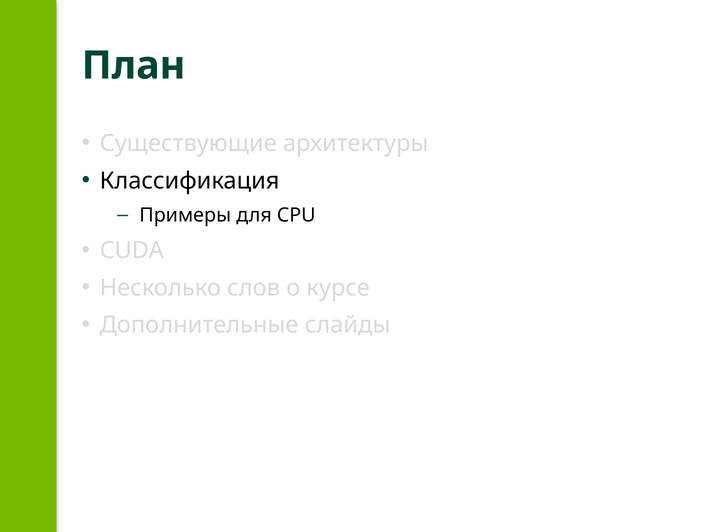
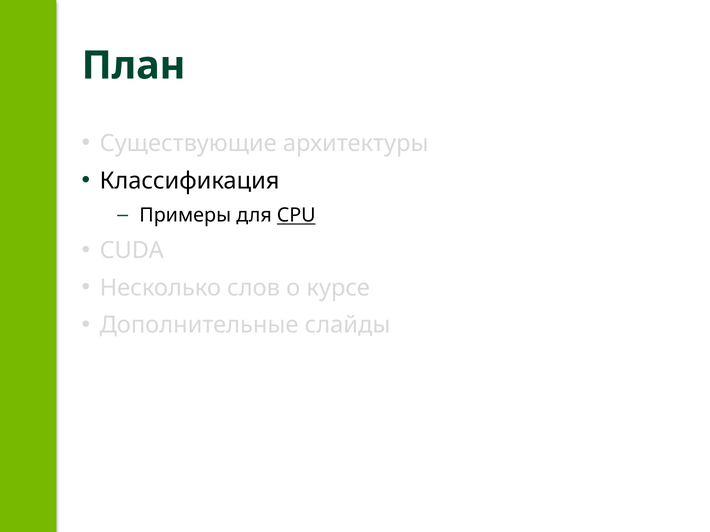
CPU underline: none -> present
